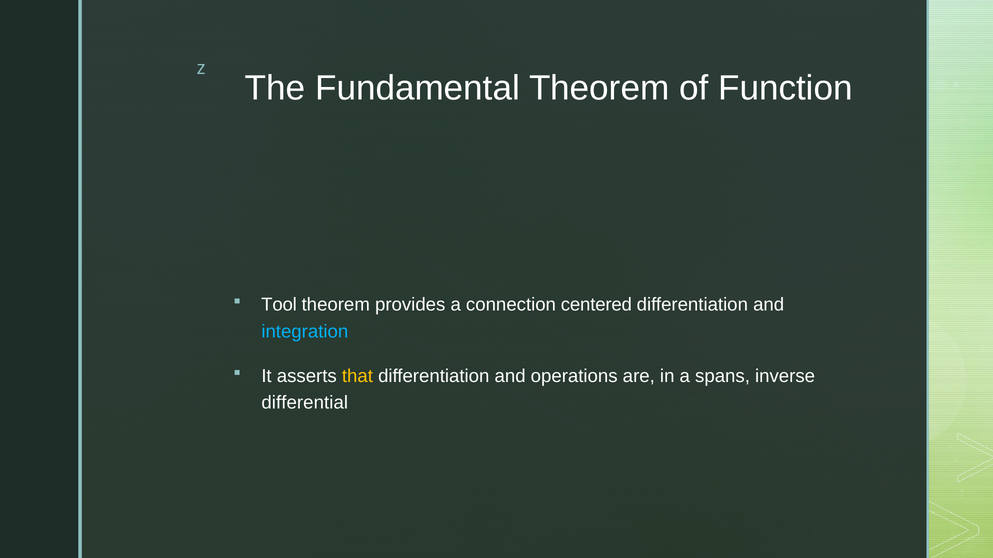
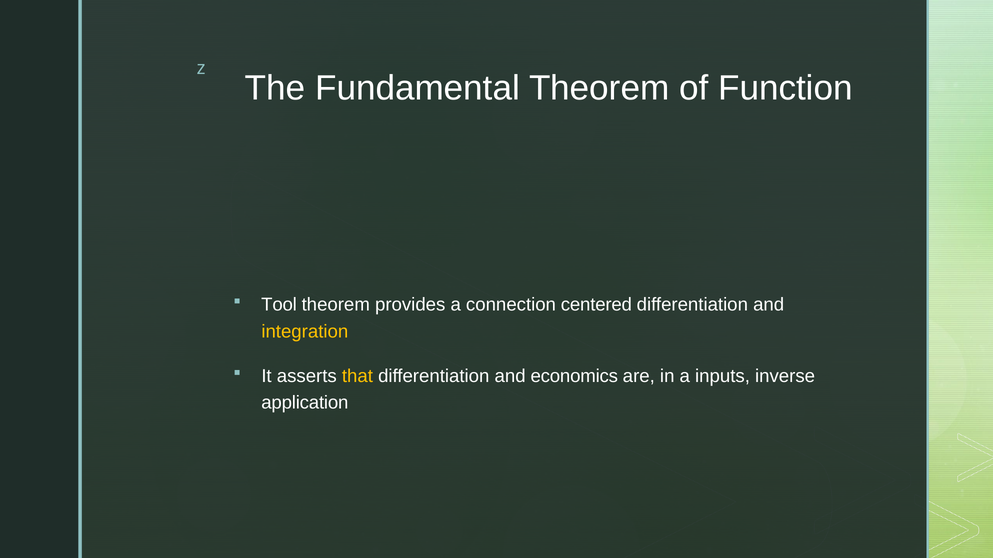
integration colour: light blue -> yellow
operations: operations -> economics
spans: spans -> inputs
differential: differential -> application
